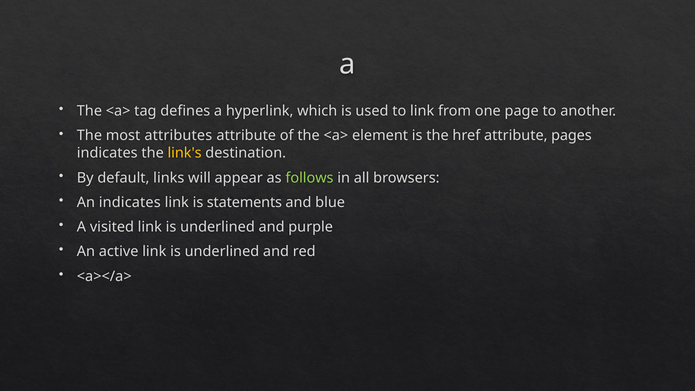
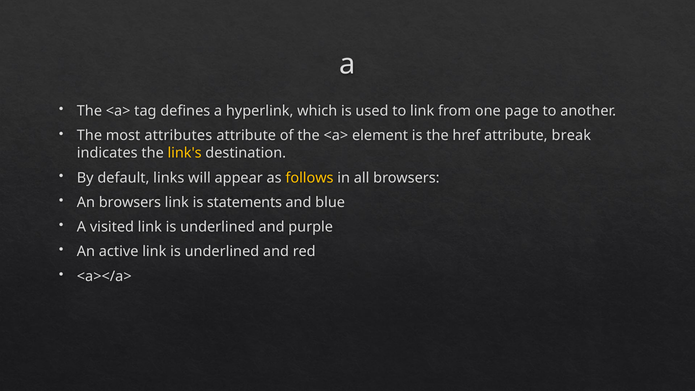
pages: pages -> break
follows colour: light green -> yellow
An indicates: indicates -> browsers
